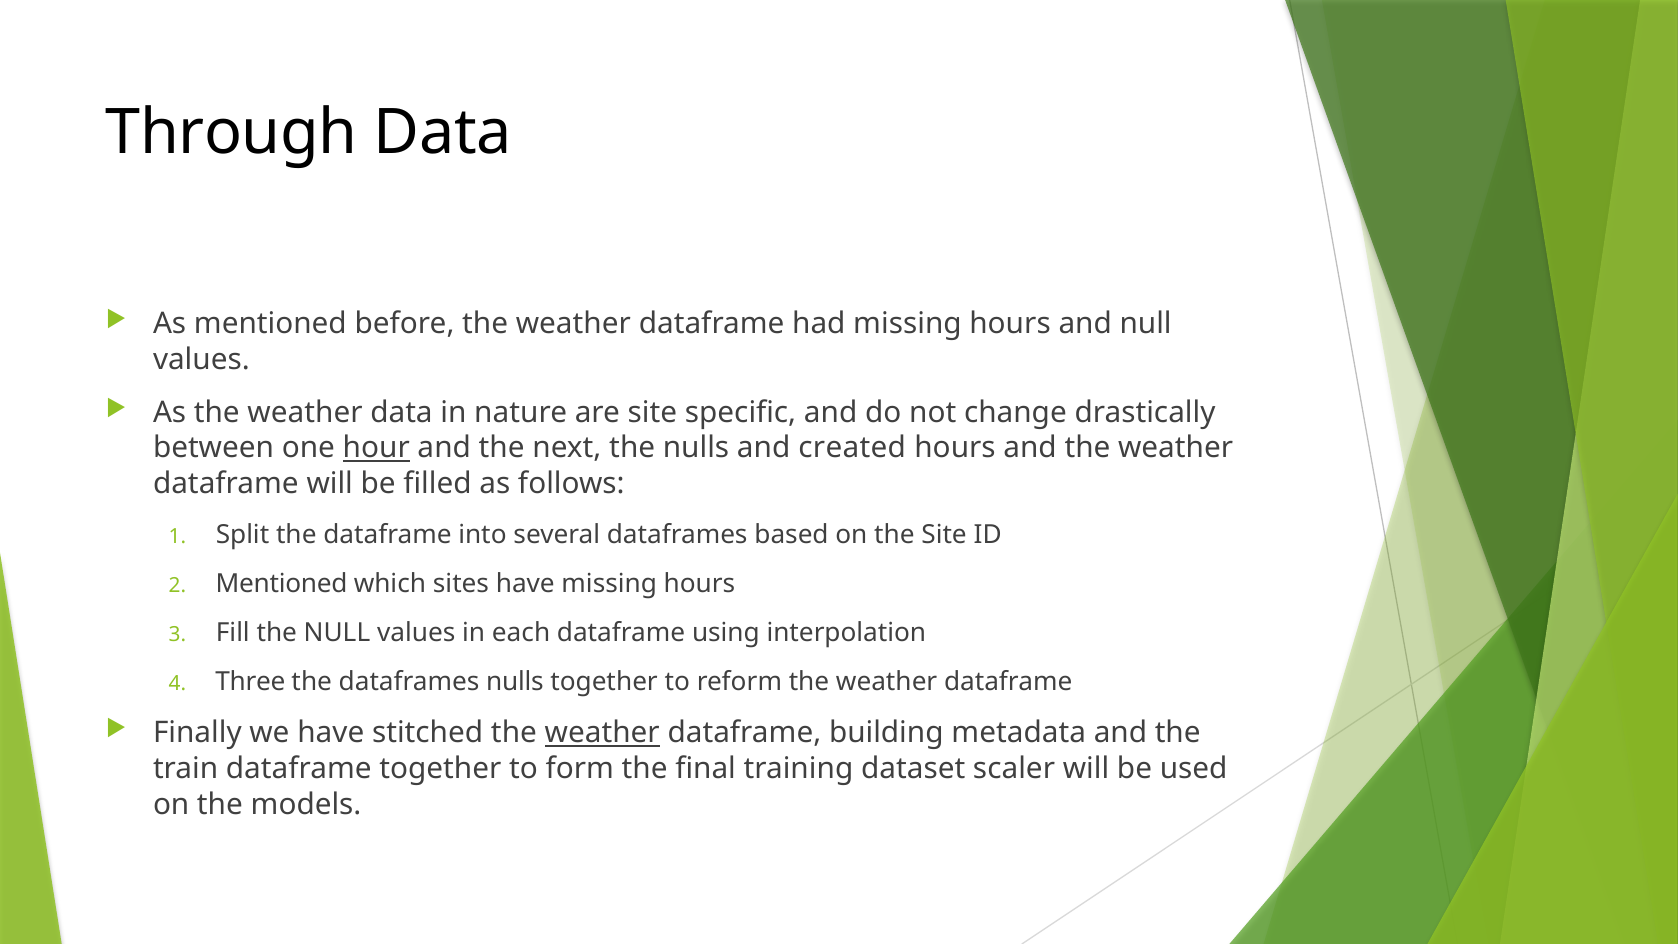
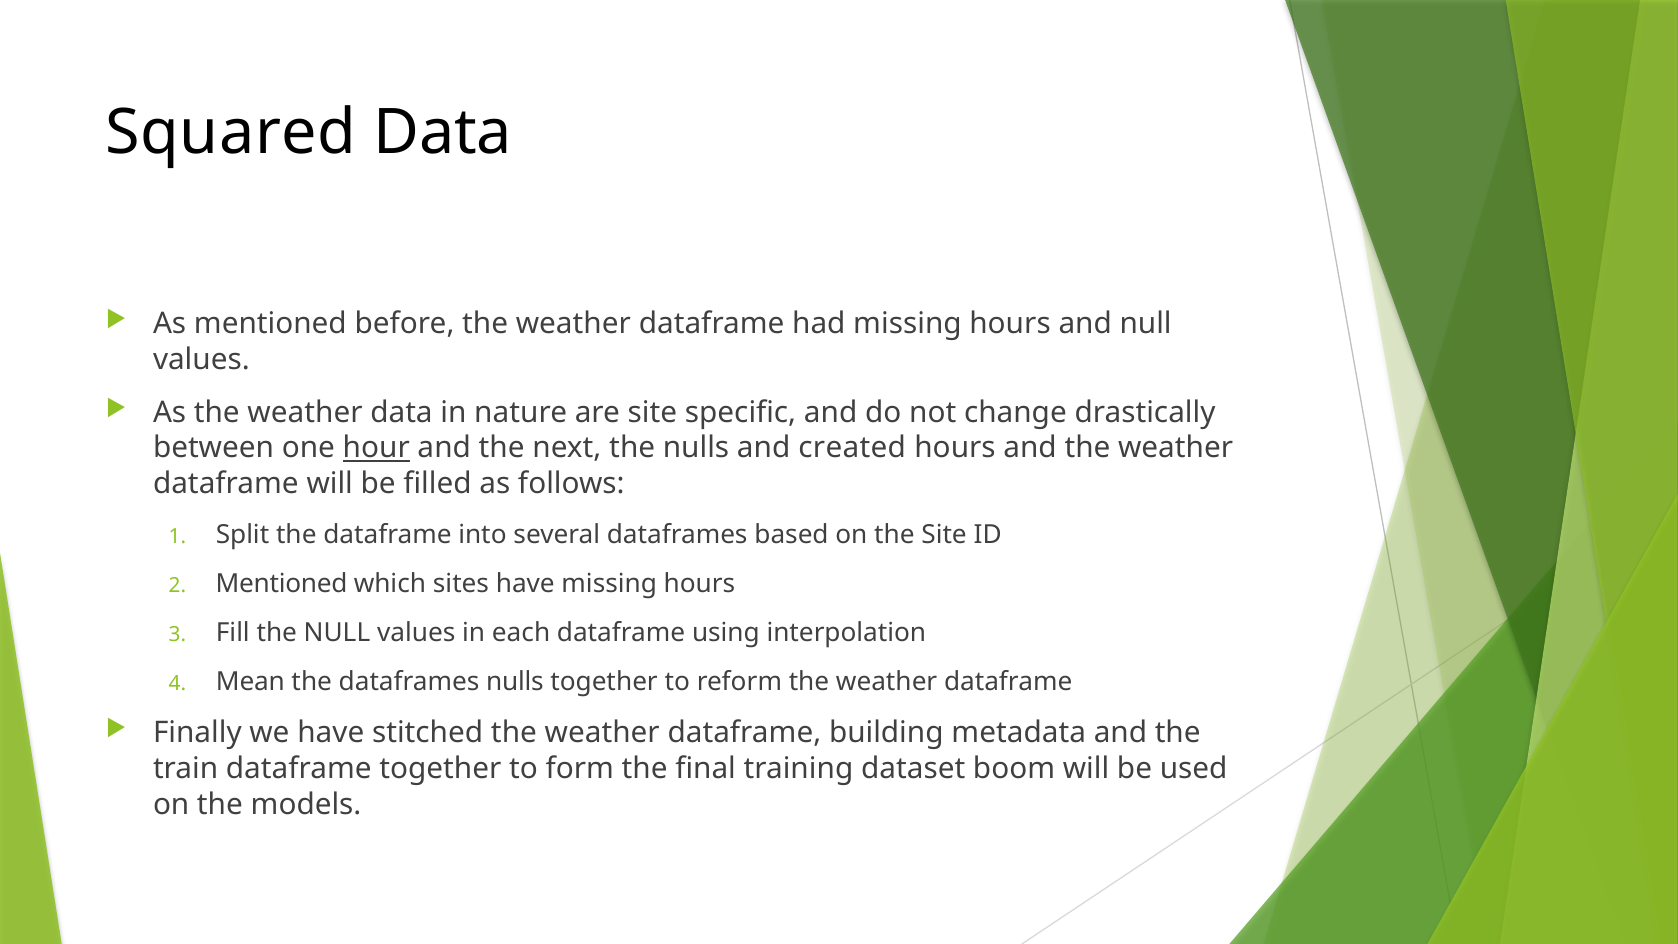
Through: Through -> Squared
Three: Three -> Mean
weather at (602, 733) underline: present -> none
scaler: scaler -> boom
